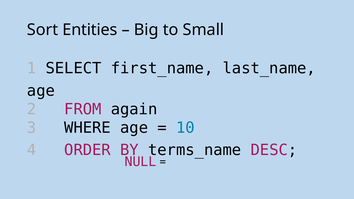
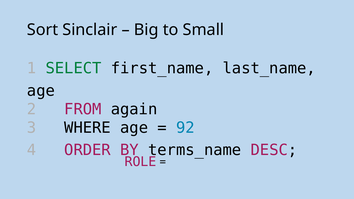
Entities: Entities -> Sinclair
SELECT colour: black -> green
10: 10 -> 92
NULL: NULL -> ROLE
